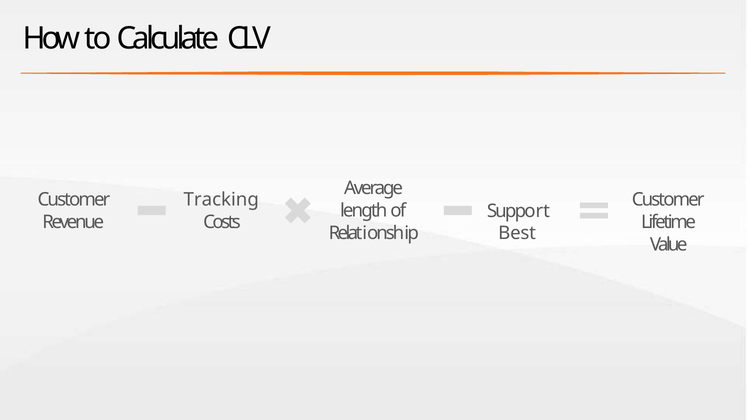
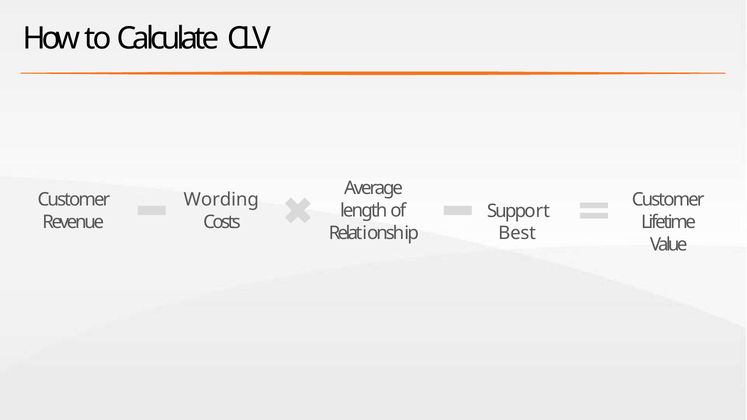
Tracking: Tracking -> Wording
